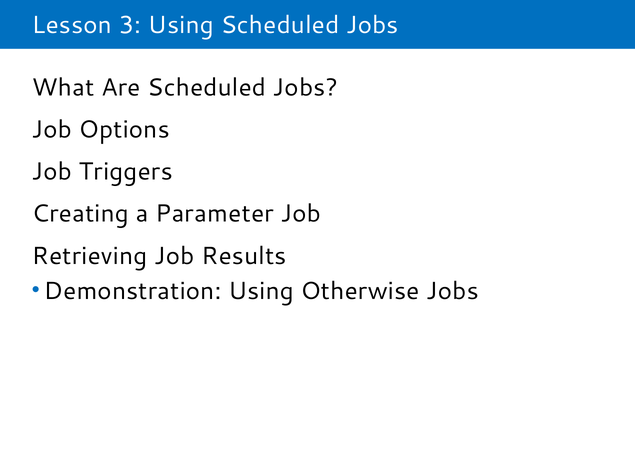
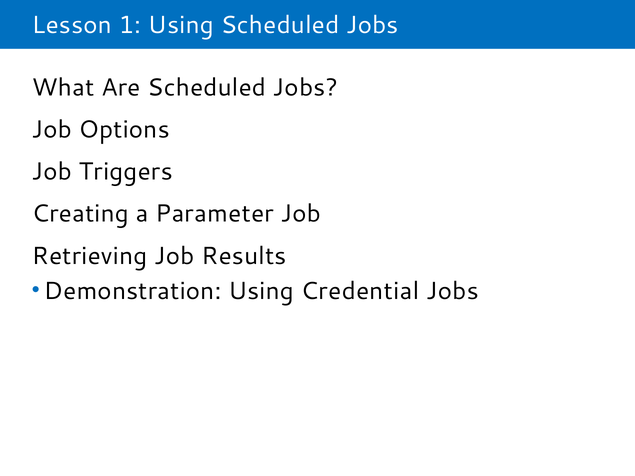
3: 3 -> 1
Otherwise: Otherwise -> Credential
